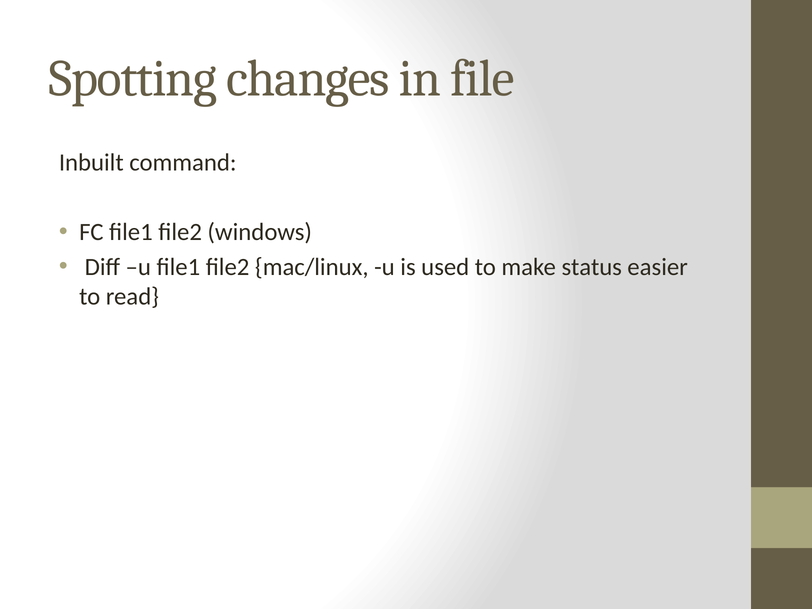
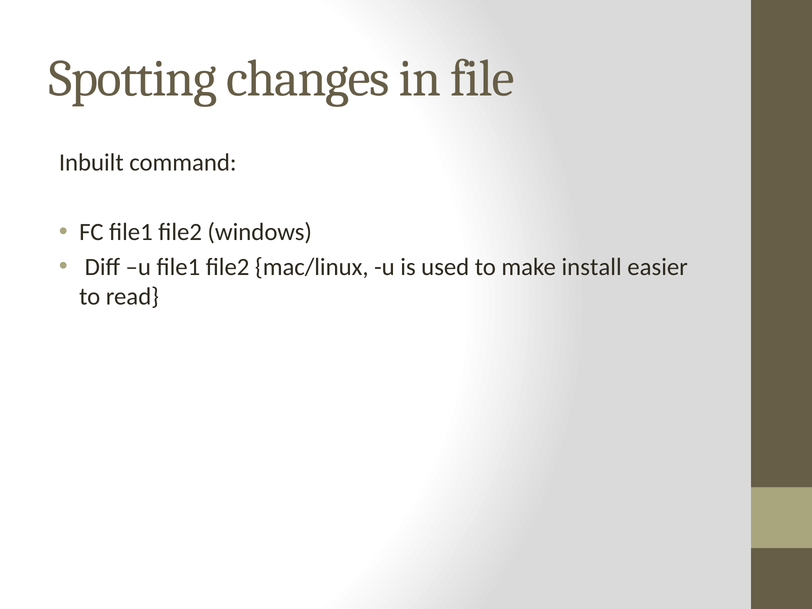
status: status -> install
